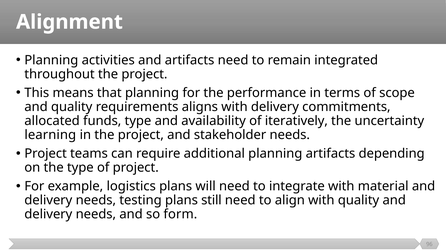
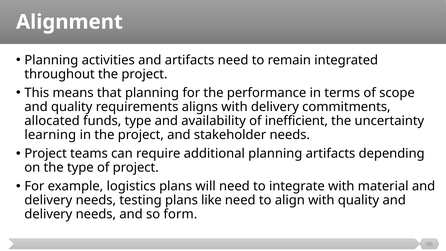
iteratively: iteratively -> inefficient
still: still -> like
